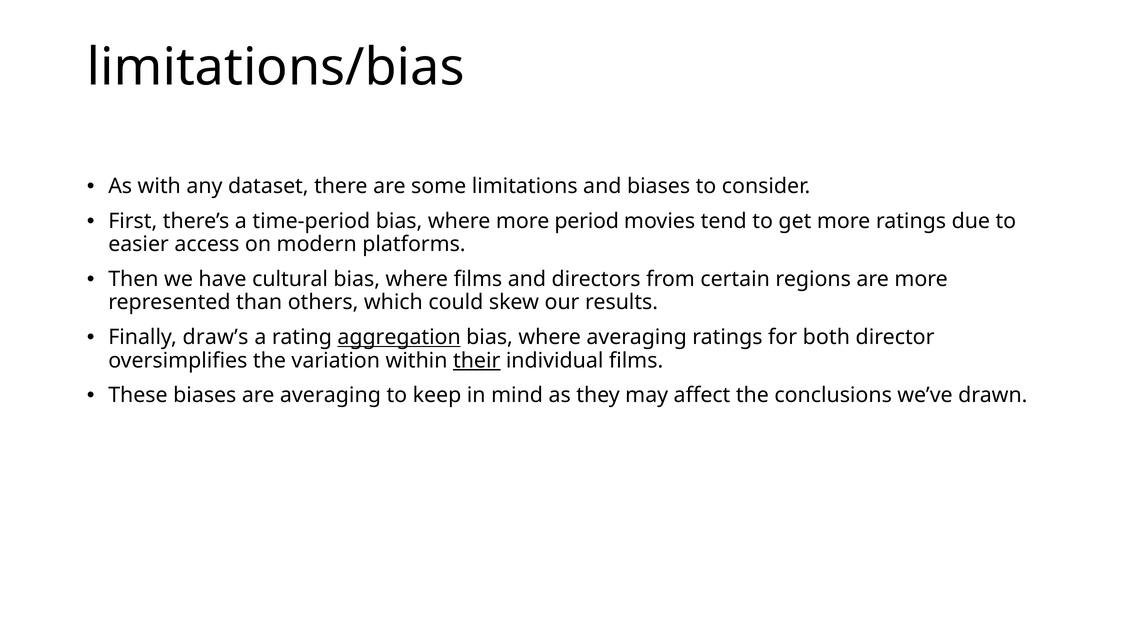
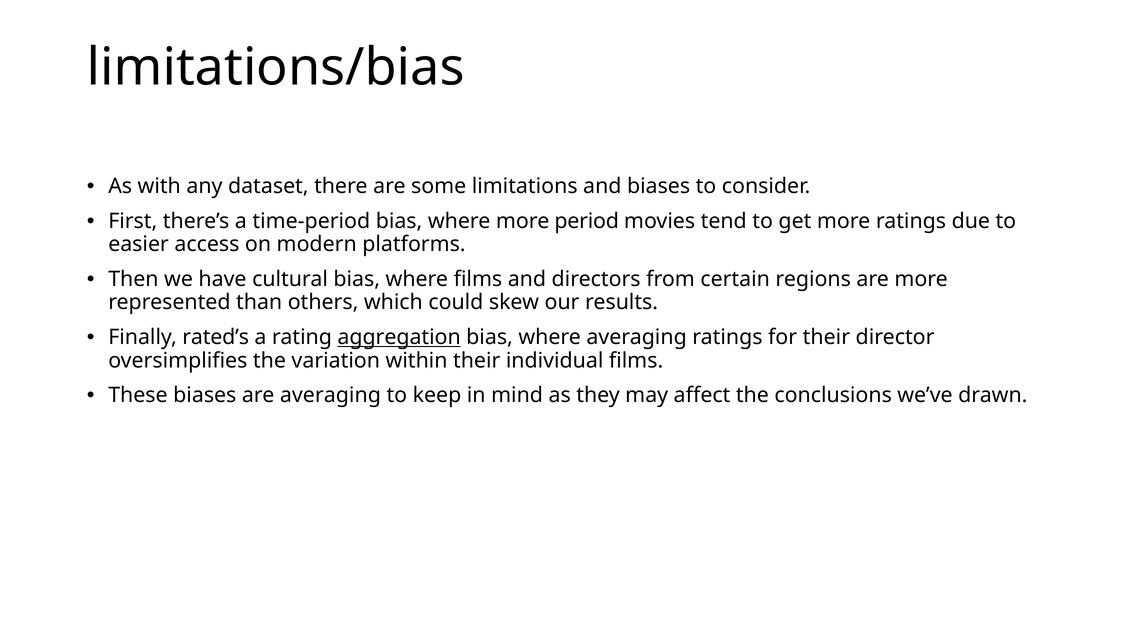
draw’s: draw’s -> rated’s
for both: both -> their
their at (477, 361) underline: present -> none
